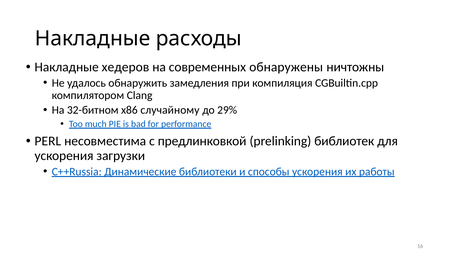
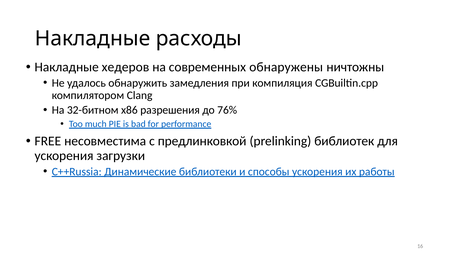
случайному: случайному -> разрешения
29%: 29% -> 76%
PERL: PERL -> FREE
